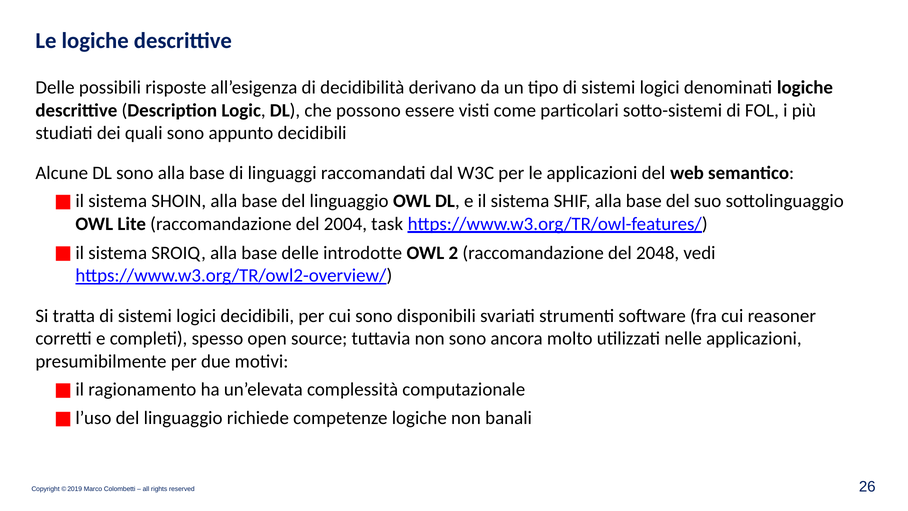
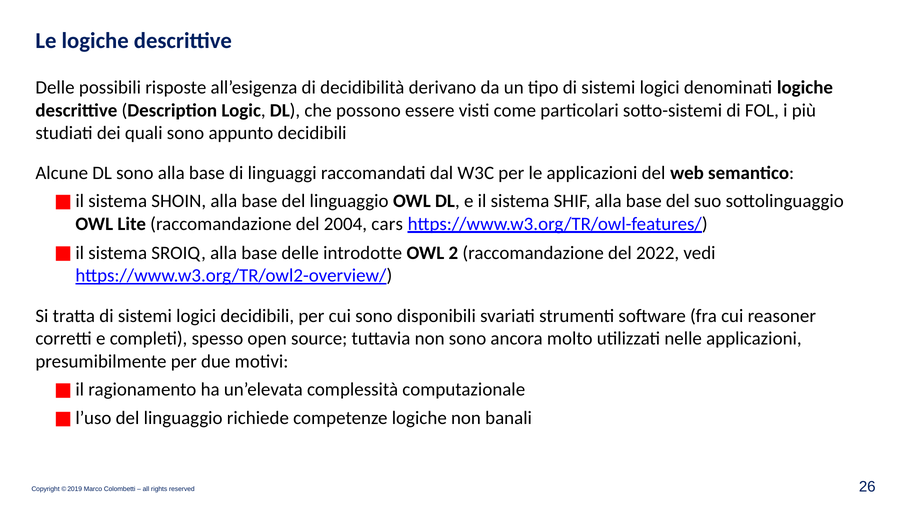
task: task -> cars
2048: 2048 -> 2022
